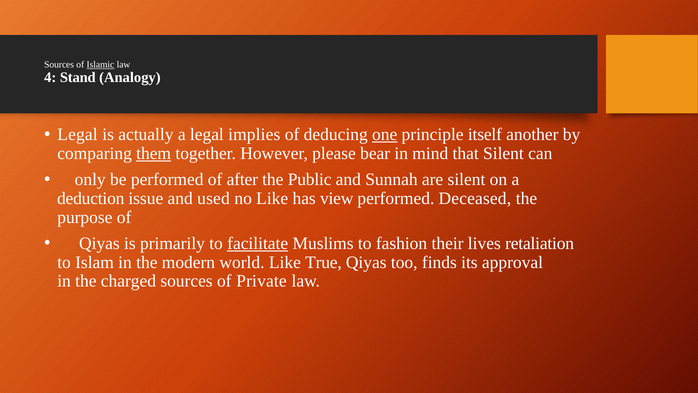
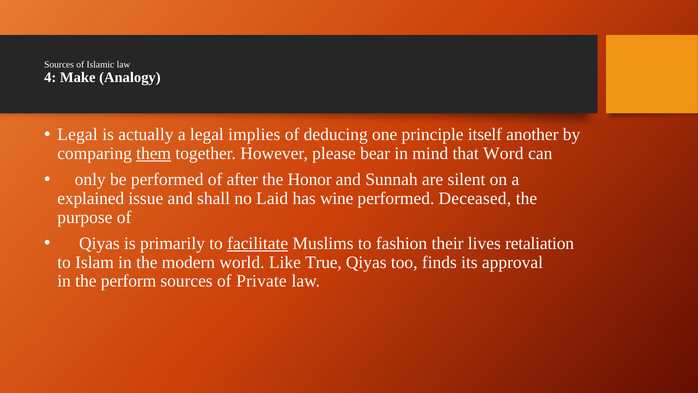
Islamic underline: present -> none
Stand: Stand -> Make
one underline: present -> none
that Silent: Silent -> Word
Public: Public -> Honor
deduction: deduction -> explained
used: used -> shall
no Like: Like -> Laid
view: view -> wine
charged: charged -> perform
